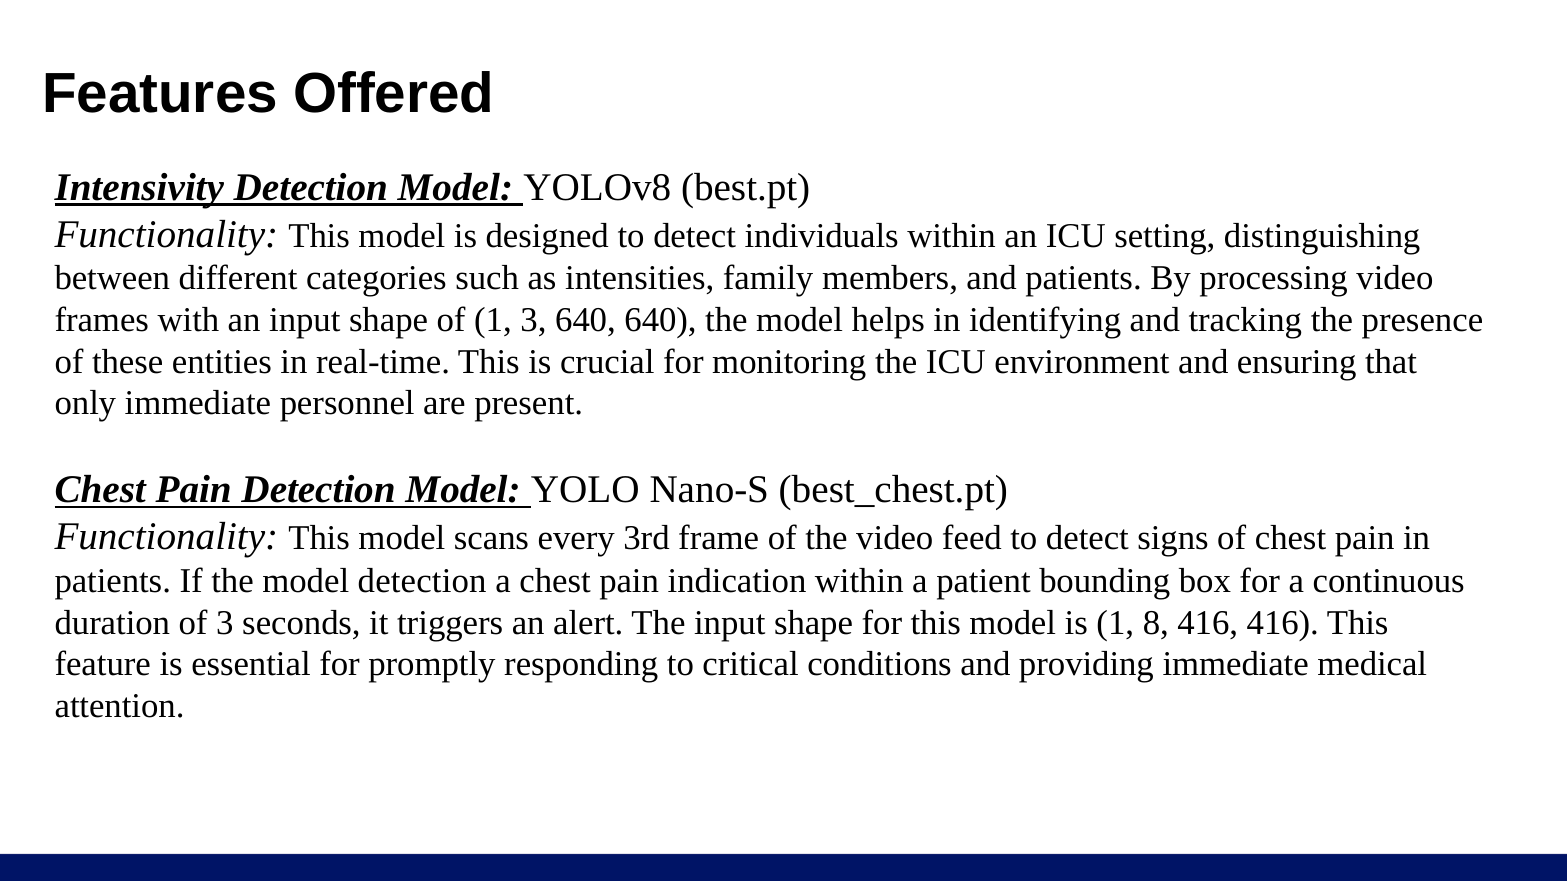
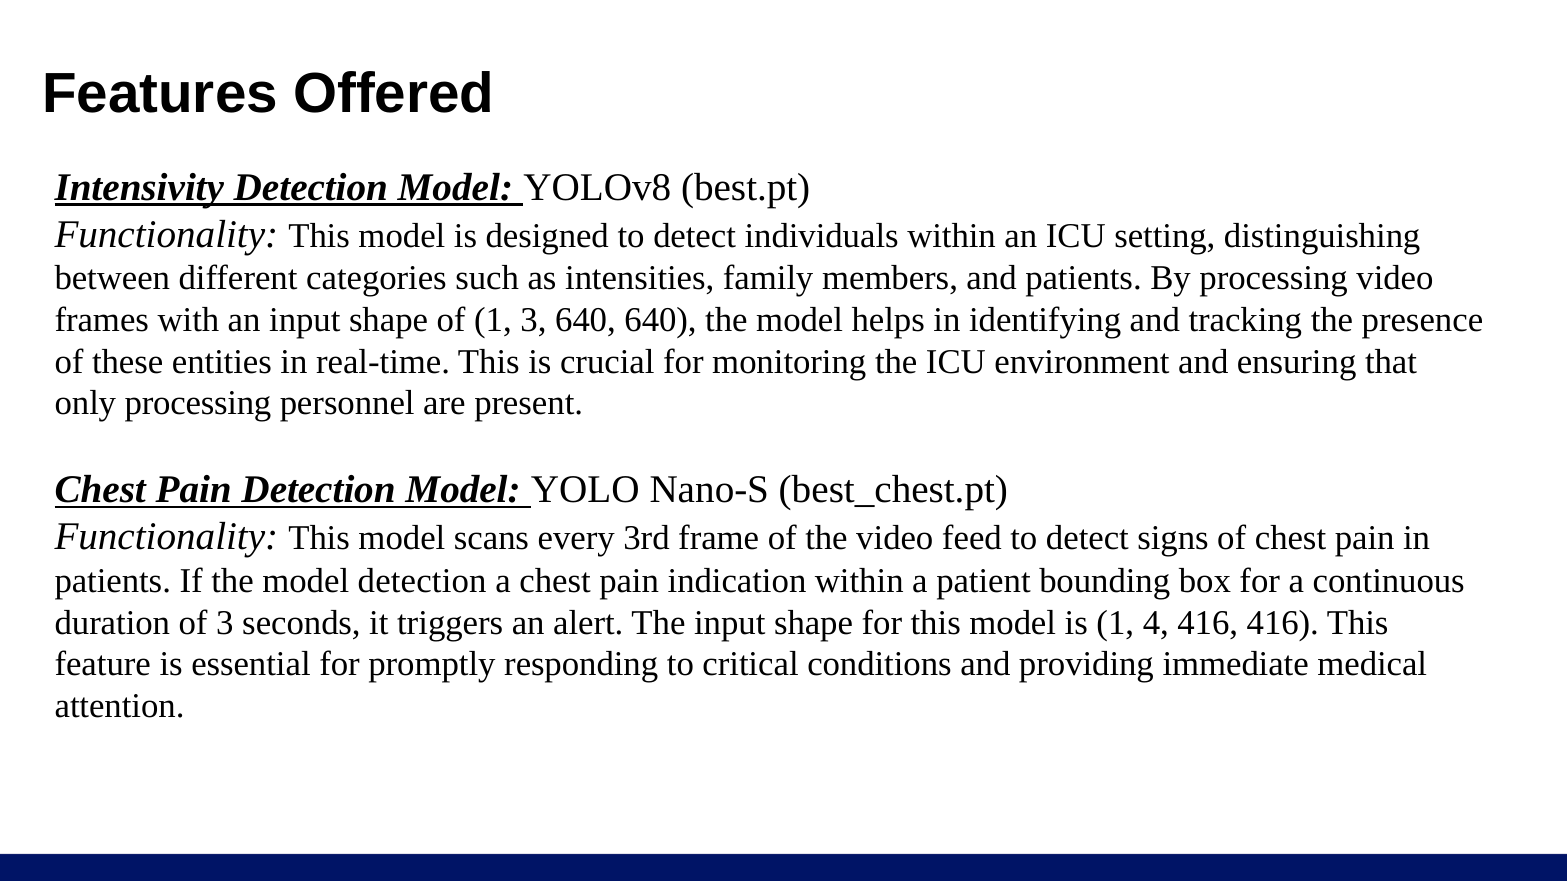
only immediate: immediate -> processing
8: 8 -> 4
